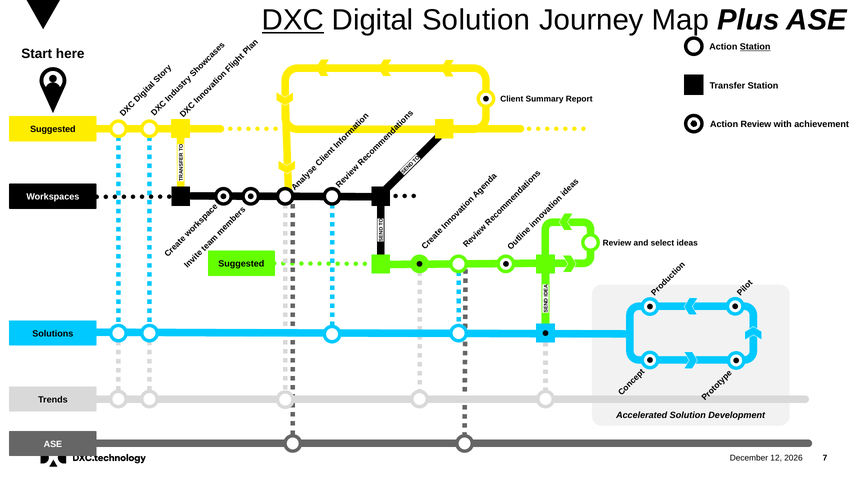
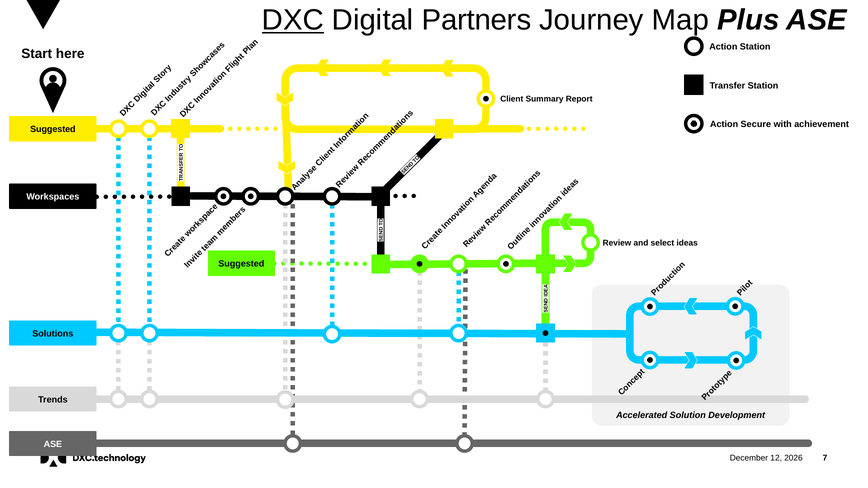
Digital Solution: Solution -> Partners
Station at (755, 47) underline: present -> none
Action Review: Review -> Secure
